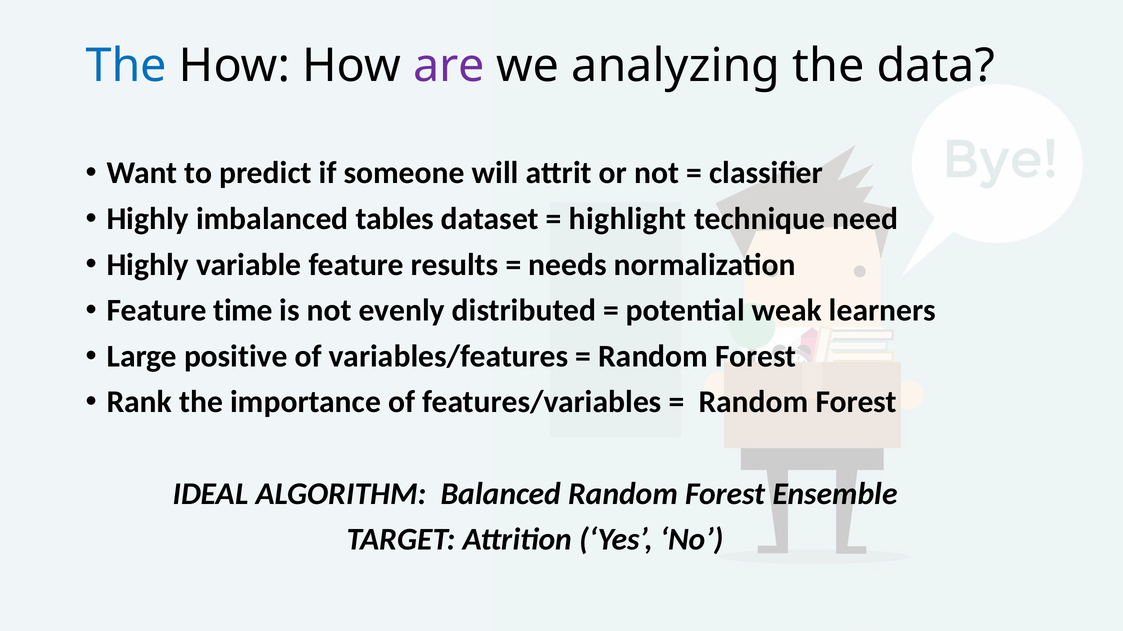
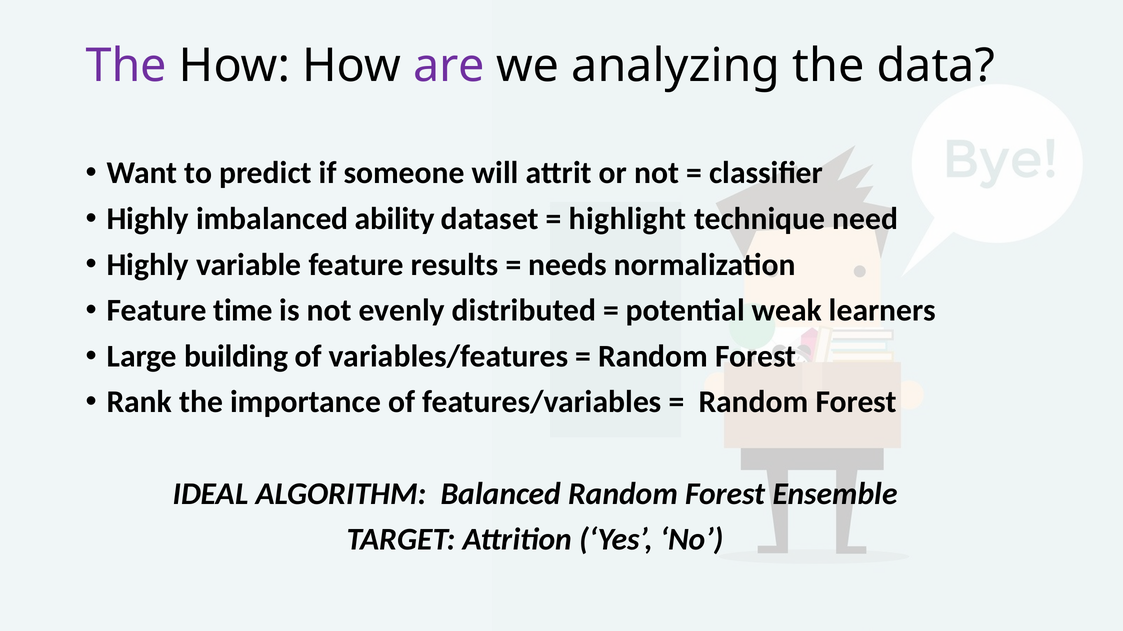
The at (126, 66) colour: blue -> purple
tables: tables -> ability
positive: positive -> building
